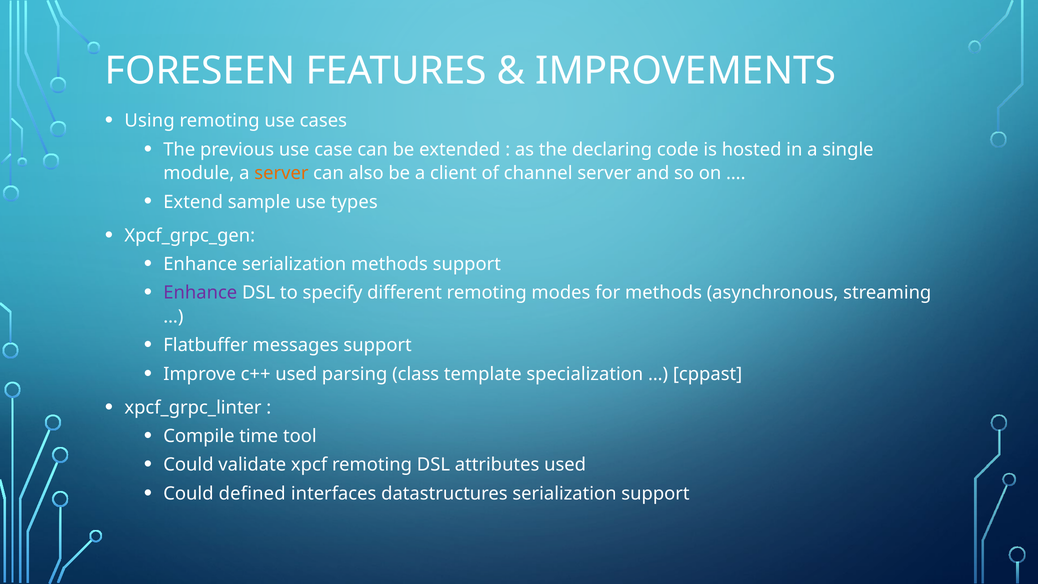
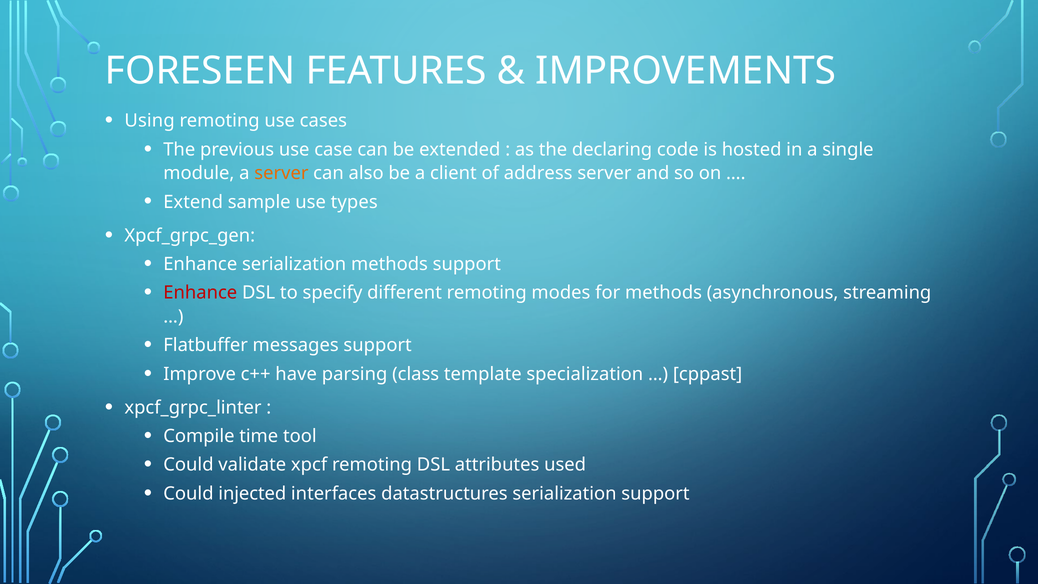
channel: channel -> address
Enhance at (200, 293) colour: purple -> red
c++ used: used -> have
defined: defined -> injected
